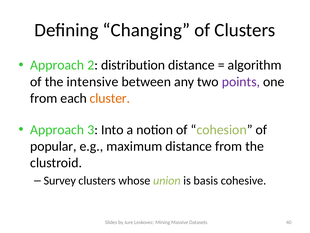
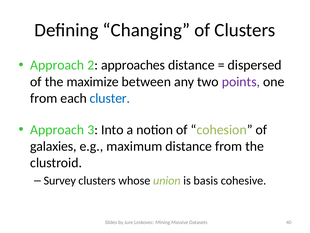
distribution: distribution -> approaches
algorithm: algorithm -> dispersed
intensive: intensive -> maximize
cluster colour: orange -> blue
popular: popular -> galaxies
